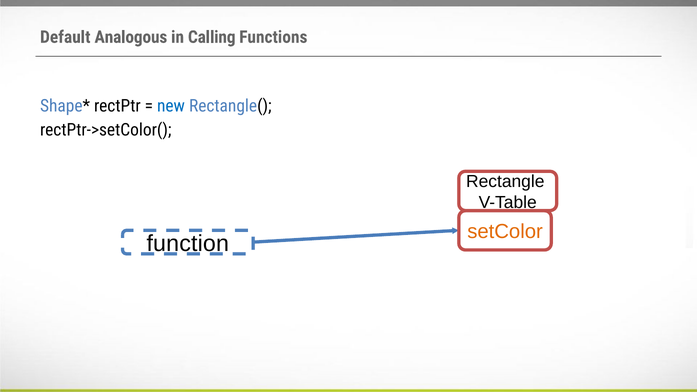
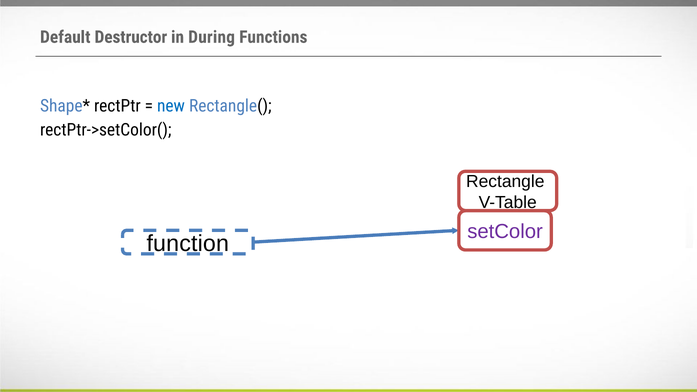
Analogous: Analogous -> Destructor
Calling: Calling -> During
setColor colour: orange -> purple
